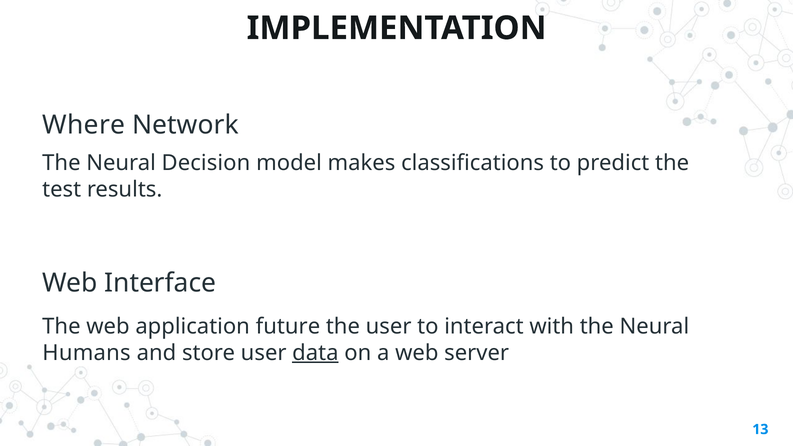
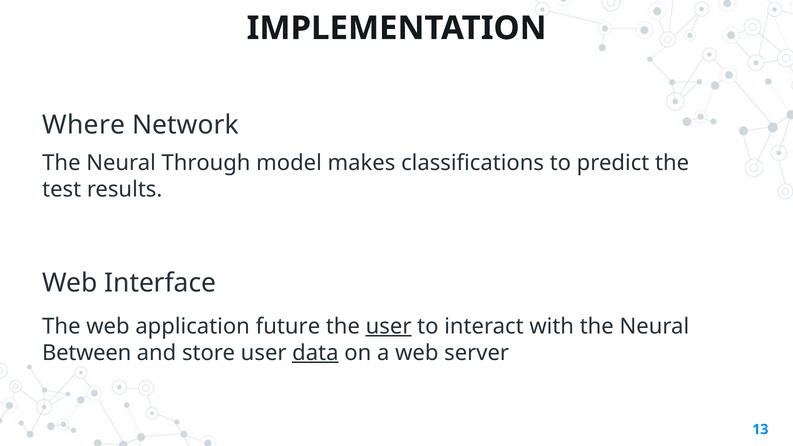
Decision: Decision -> Through
user at (389, 326) underline: none -> present
Humans: Humans -> Between
